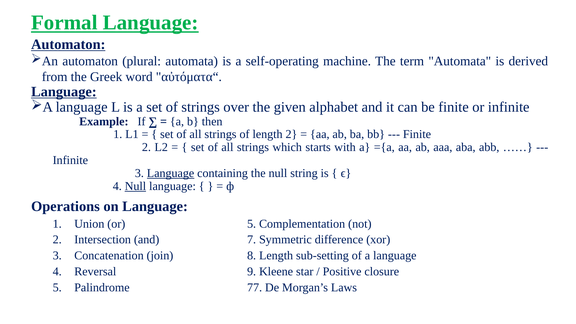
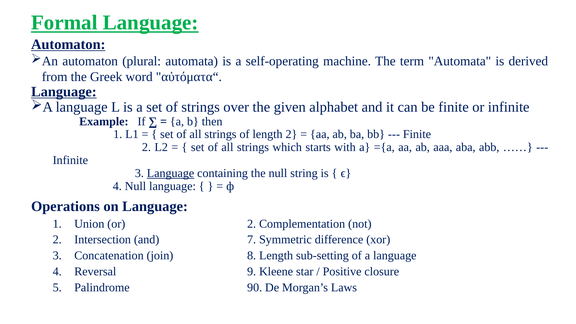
Null at (135, 186) underline: present -> none
or 5: 5 -> 2
77: 77 -> 90
